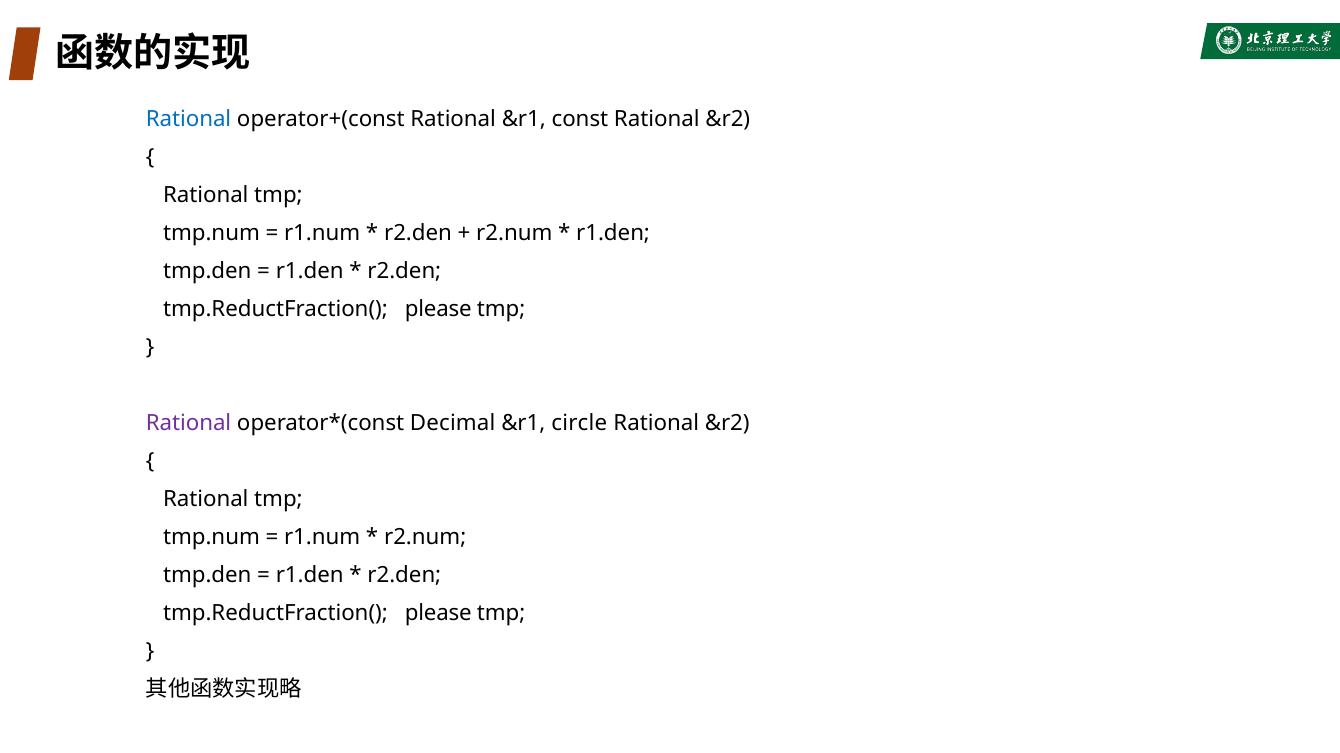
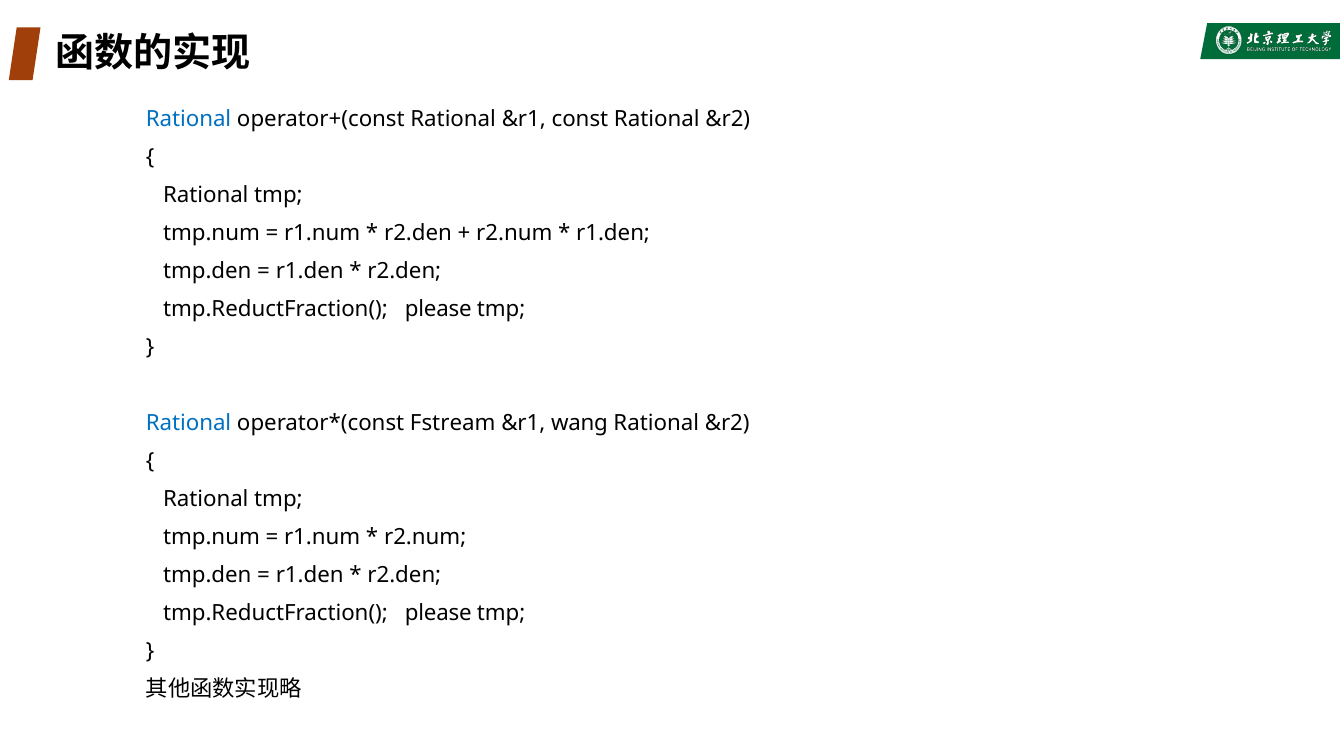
Rational at (189, 423) colour: purple -> blue
Decimal: Decimal -> Fstream
circle: circle -> wang
